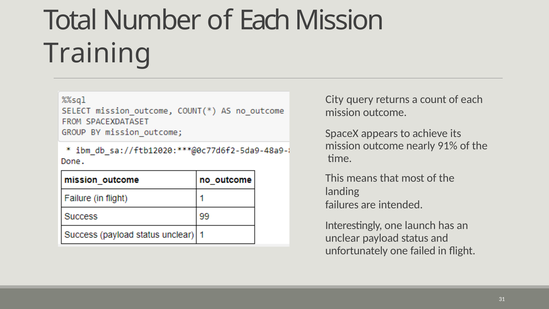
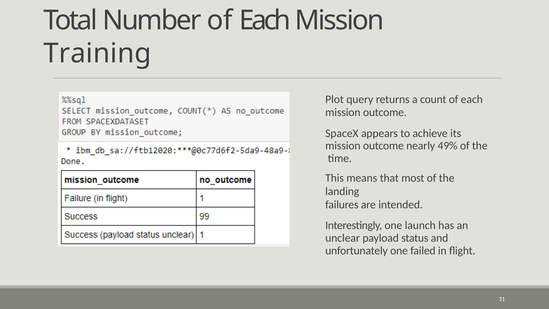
City: City -> Plot
91%: 91% -> 49%
